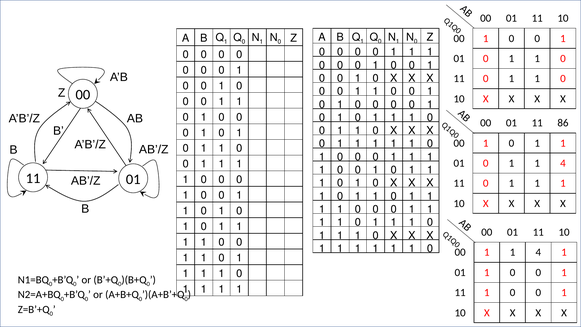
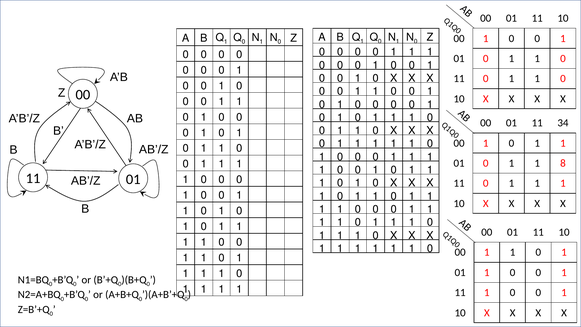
86: 86 -> 34
0 1 1 4: 4 -> 8
00 1 1 4: 4 -> 0
